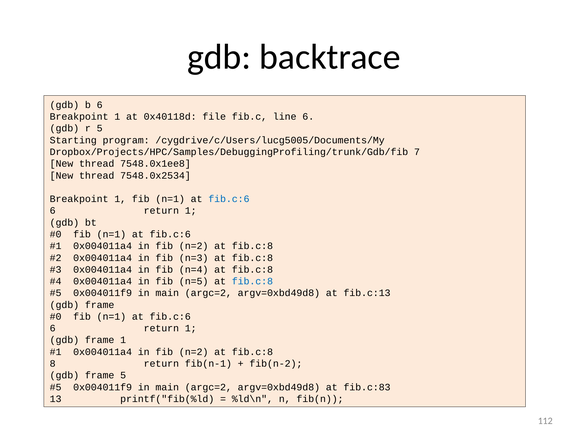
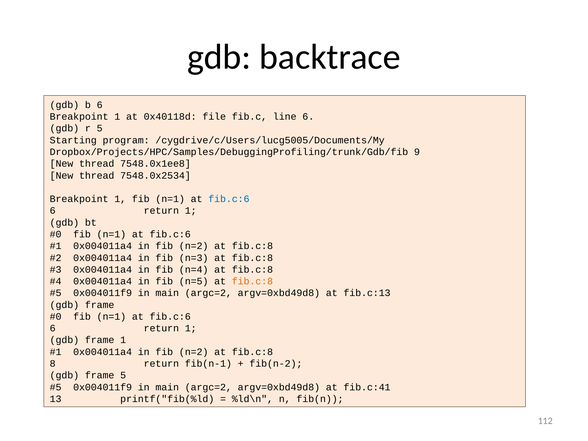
7: 7 -> 9
fib.c:8 at (252, 281) colour: blue -> orange
fib.c:83: fib.c:83 -> fib.c:41
